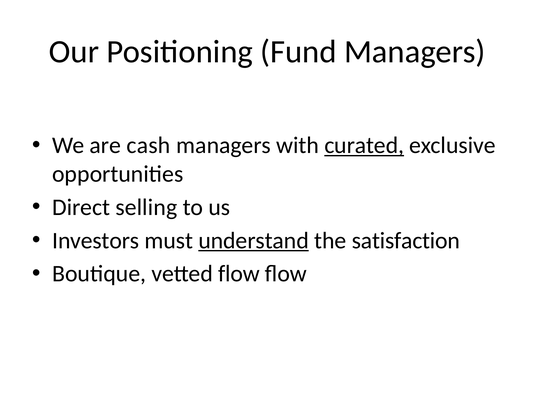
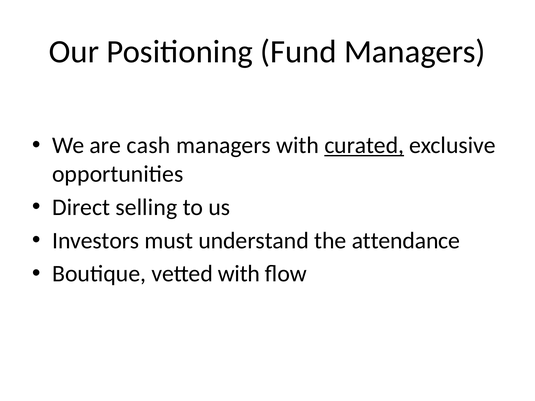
understand underline: present -> none
satisfaction: satisfaction -> attendance
vetted flow: flow -> with
